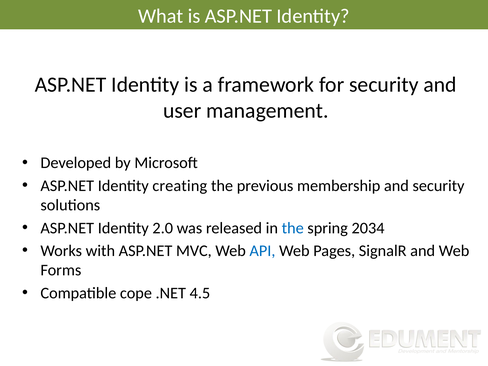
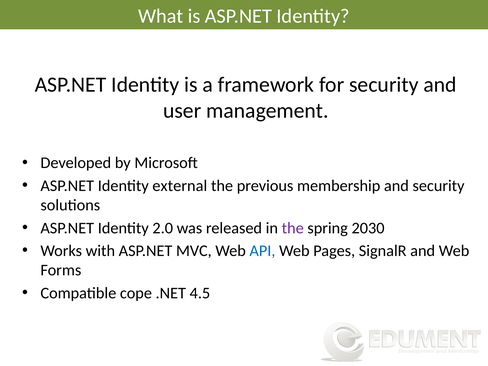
creating: creating -> external
the at (293, 228) colour: blue -> purple
2034: 2034 -> 2030
